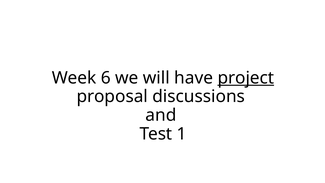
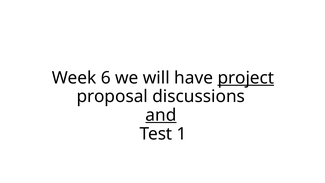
and underline: none -> present
